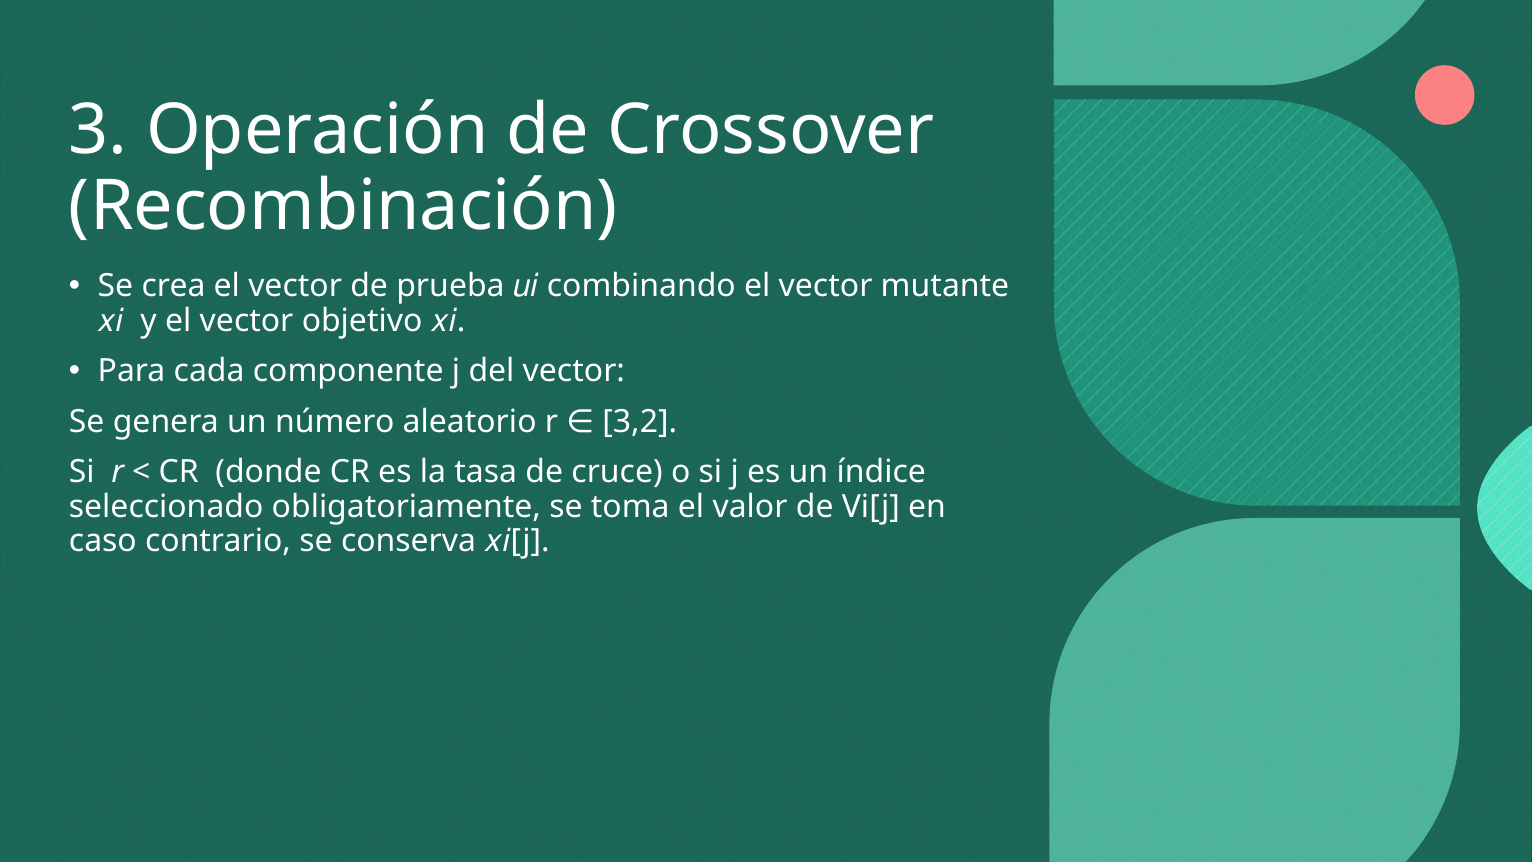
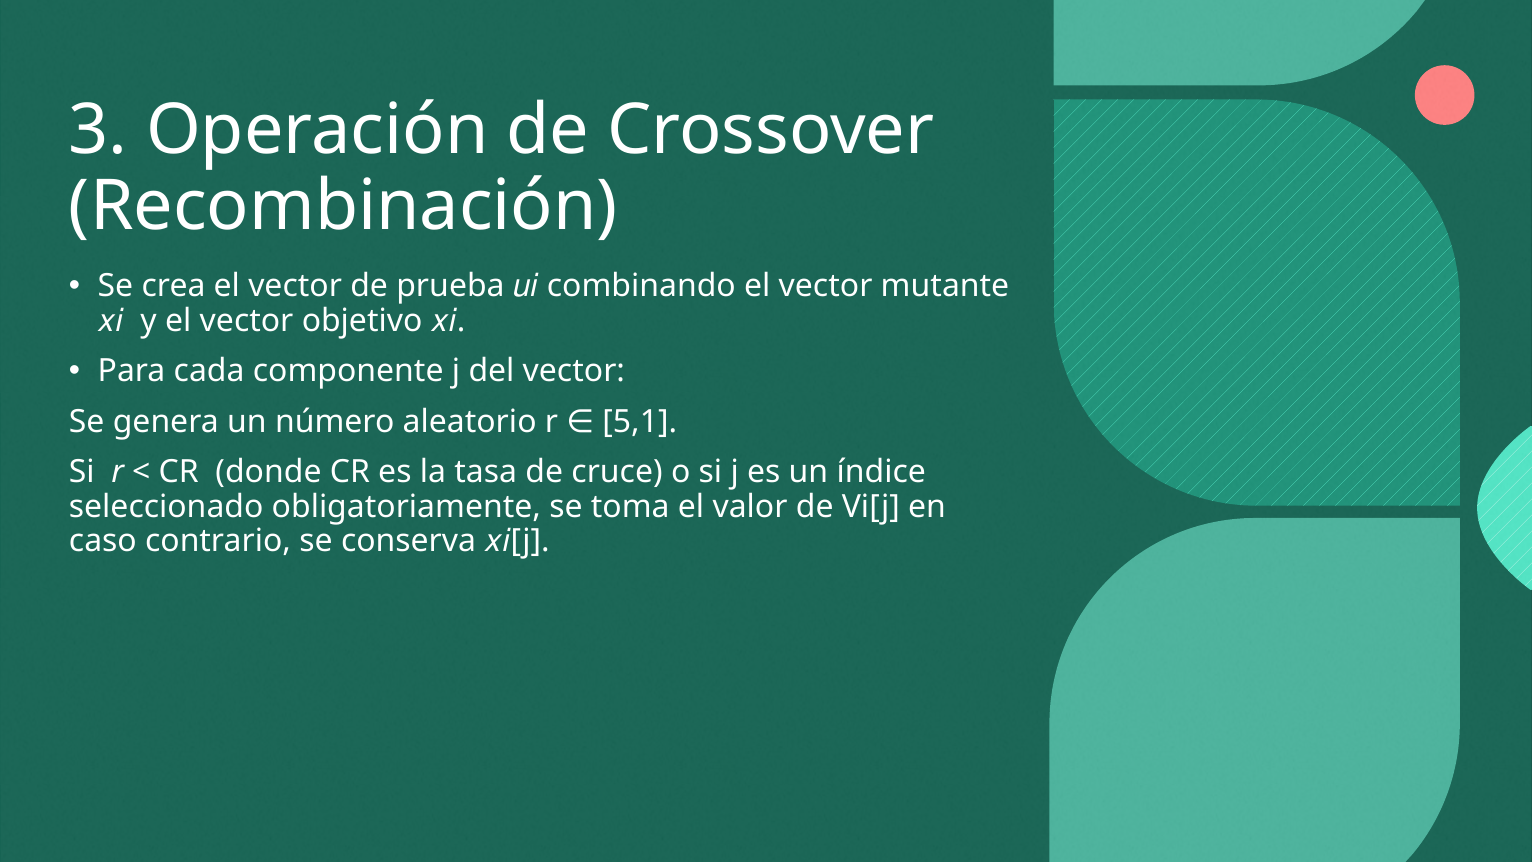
3,2: 3,2 -> 5,1
